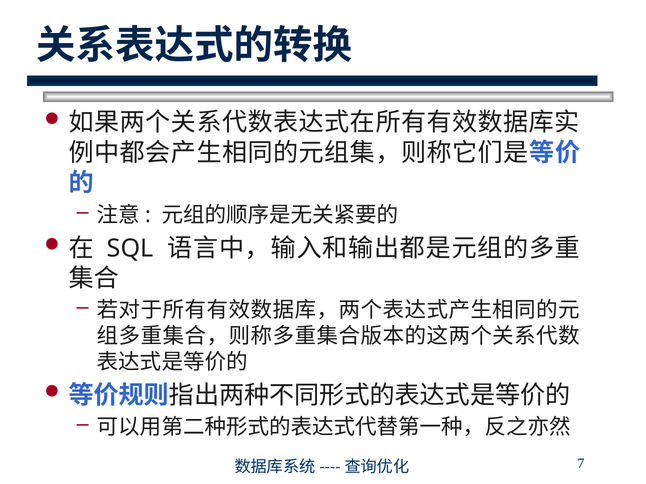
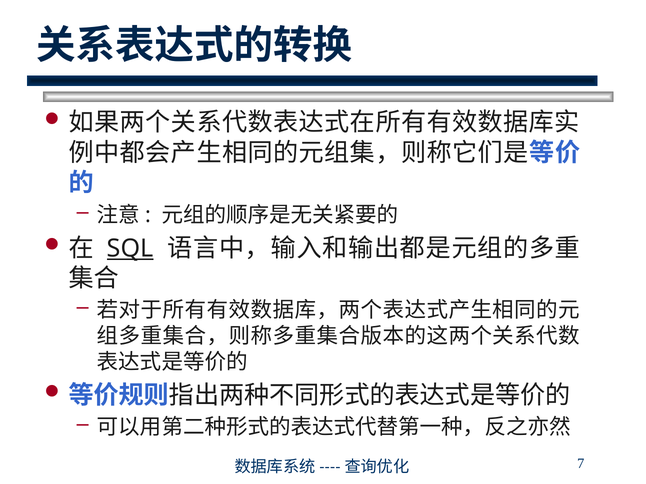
SQL underline: none -> present
